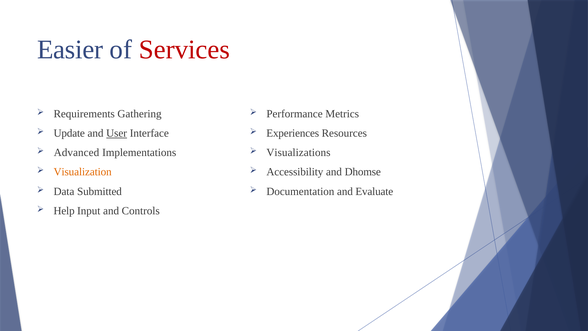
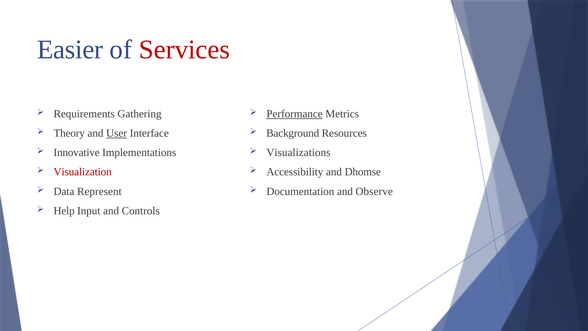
Performance underline: none -> present
Update: Update -> Theory
Experiences: Experiences -> Background
Advanced: Advanced -> Innovative
Visualization colour: orange -> red
Submitted: Submitted -> Represent
Evaluate: Evaluate -> Observe
